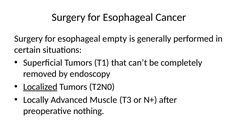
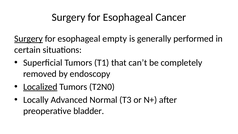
Surgery at (29, 39) underline: none -> present
Muscle: Muscle -> Normal
nothing: nothing -> bladder
